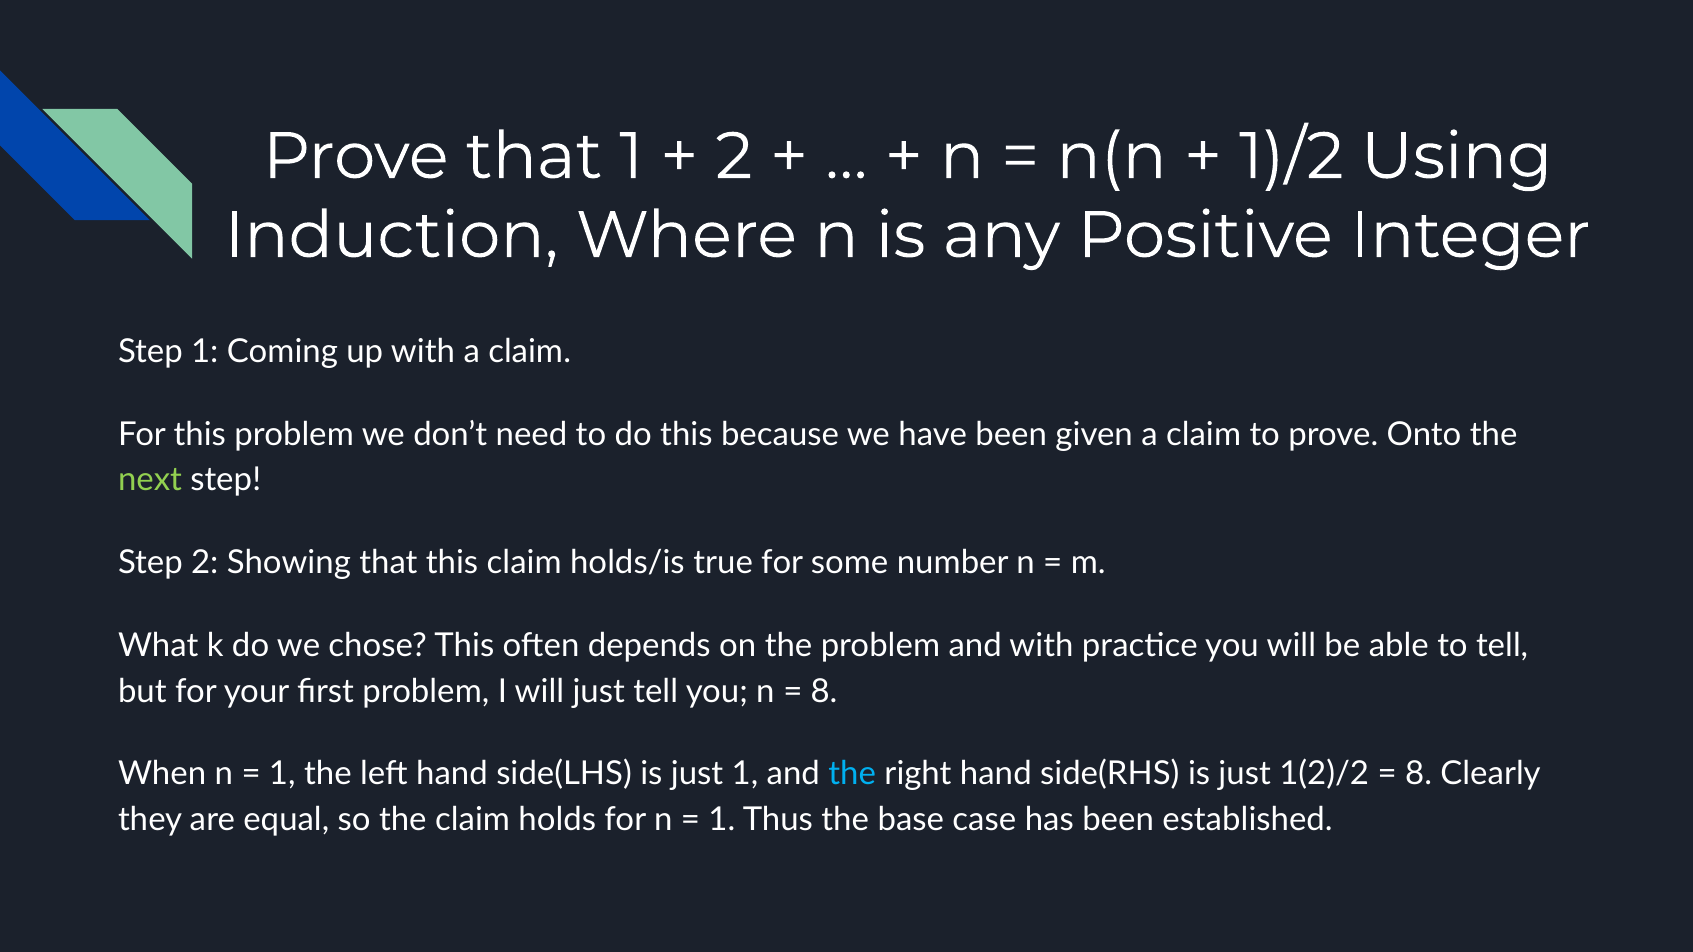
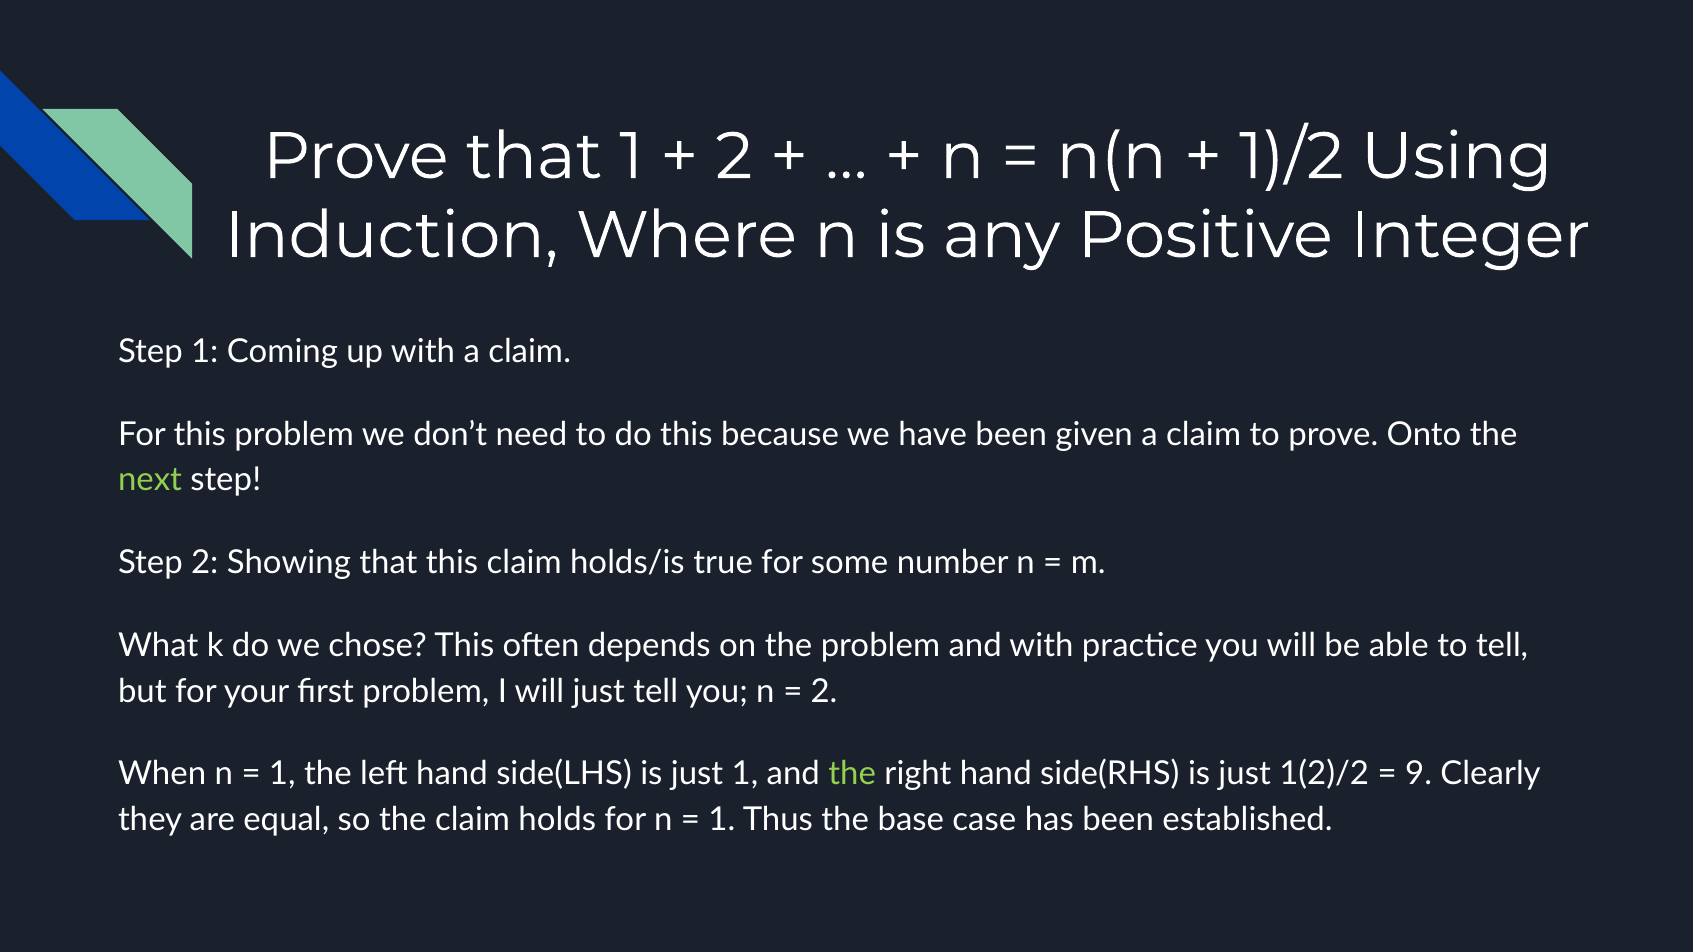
8 at (824, 691): 8 -> 2
the at (852, 774) colour: light blue -> light green
8 at (1419, 774): 8 -> 9
